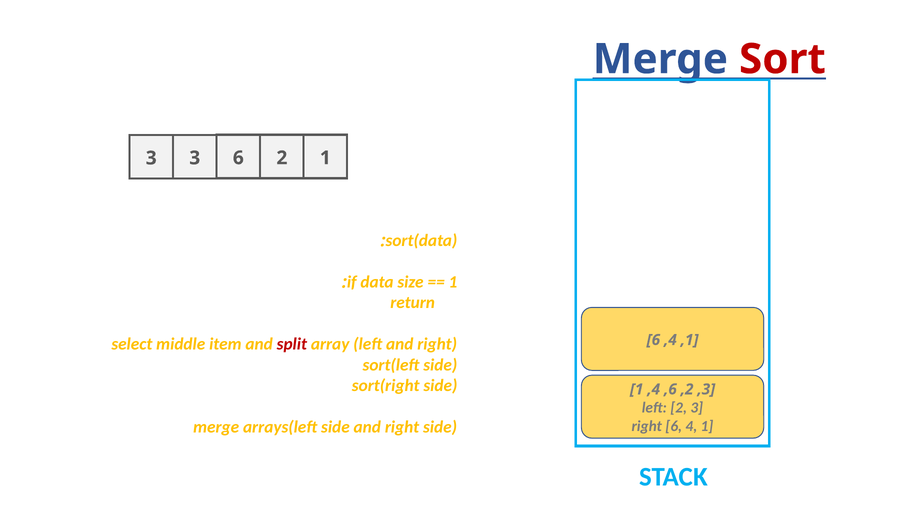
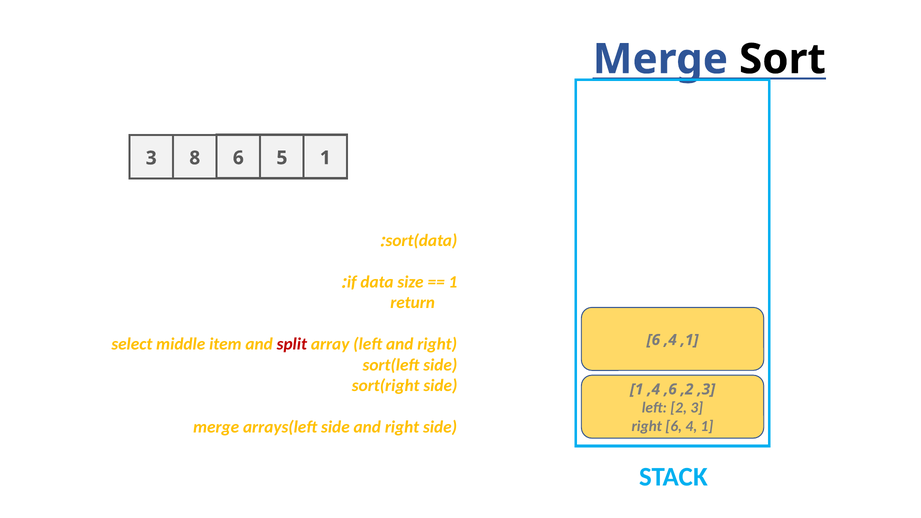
Sort colour: red -> black
3 3: 3 -> 8
6 2: 2 -> 5
